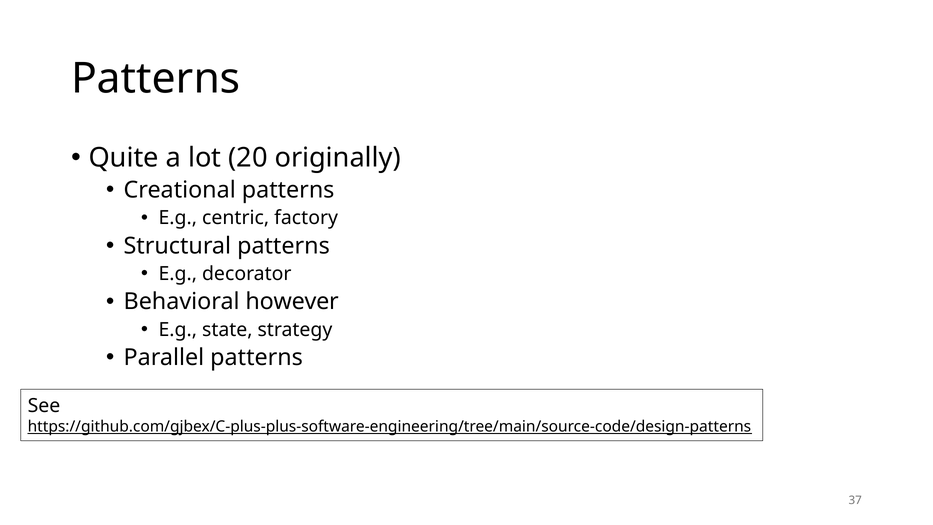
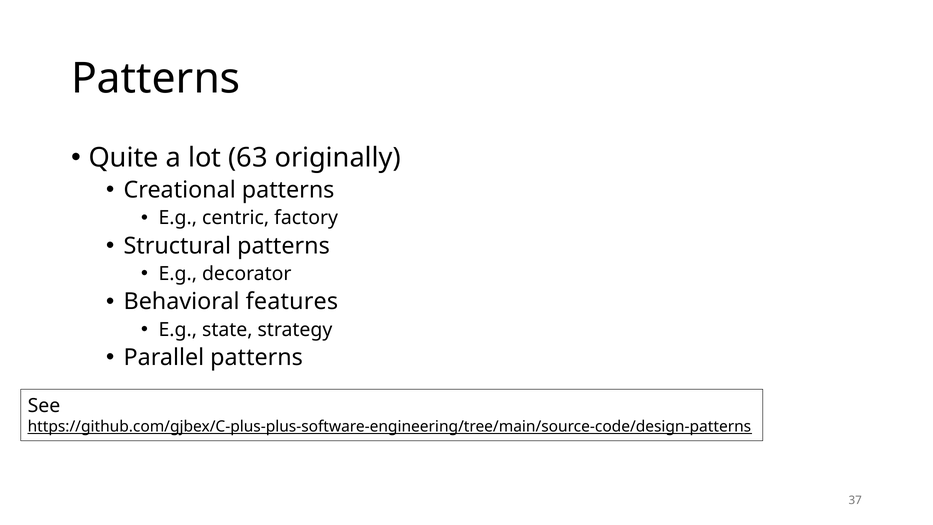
20: 20 -> 63
however: however -> features
